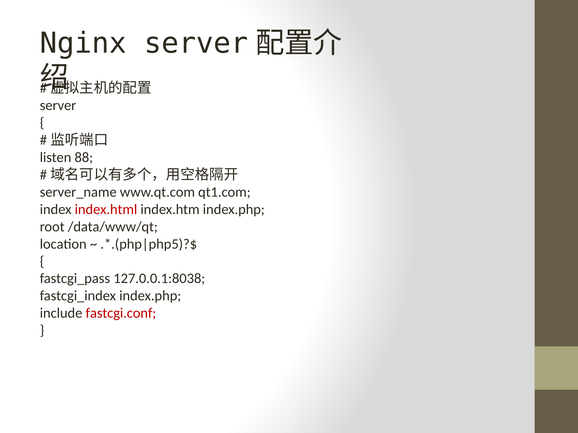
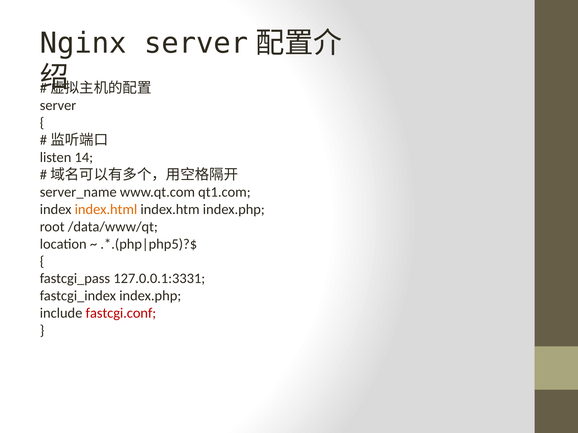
88: 88 -> 14
index.html colour: red -> orange
127.0.0.1:8038: 127.0.0.1:8038 -> 127.0.0.1:3331
